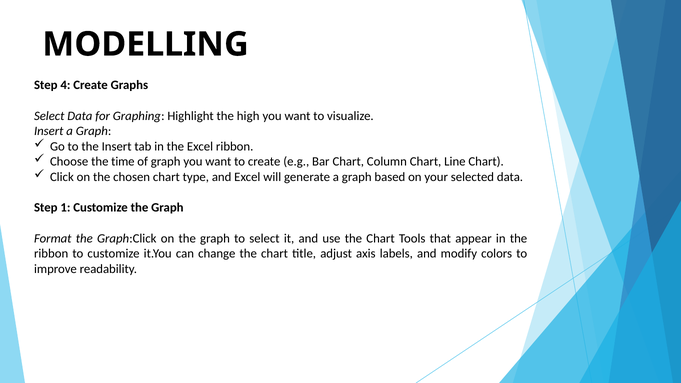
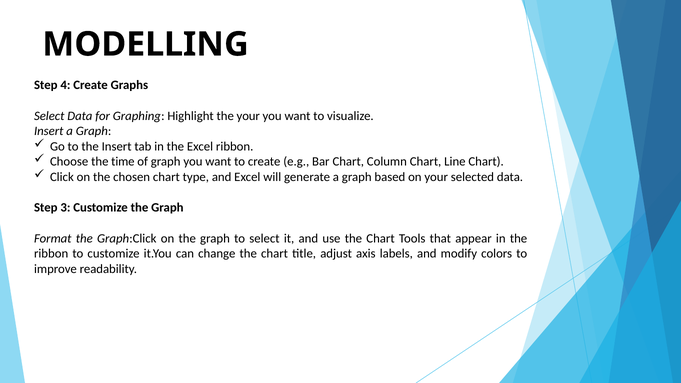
the high: high -> your
1: 1 -> 3
